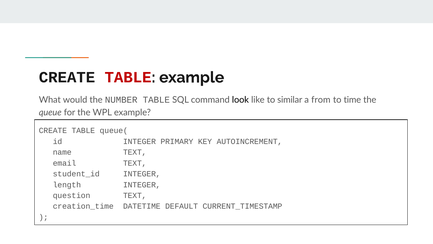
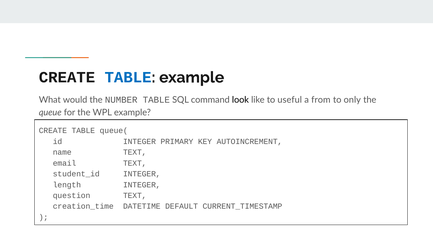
TABLE at (128, 77) colour: red -> blue
similar: similar -> useful
time: time -> only
